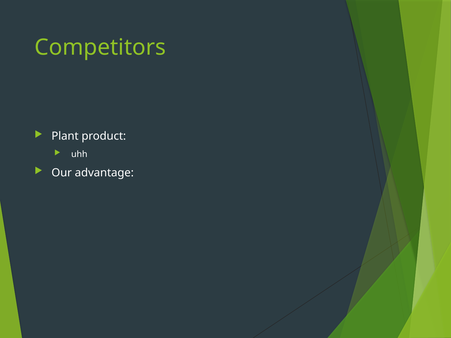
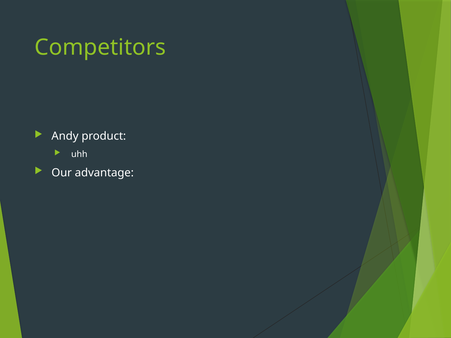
Plant: Plant -> Andy
